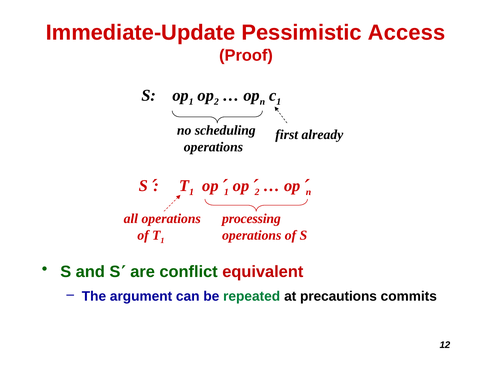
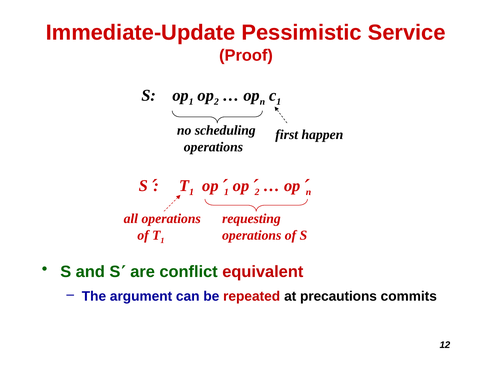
Access: Access -> Service
already: already -> happen
processing: processing -> requesting
repeated colour: green -> red
